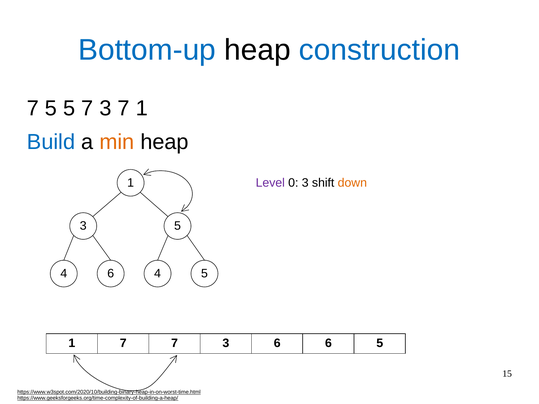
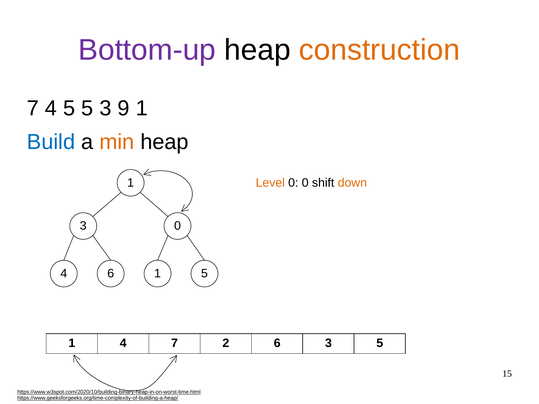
Bottom-up colour: blue -> purple
construction colour: blue -> orange
7 5: 5 -> 4
5 7: 7 -> 5
3 7: 7 -> 9
Level colour: purple -> orange
0 3: 3 -> 0
3 5: 5 -> 0
6 4: 4 -> 1
1 7: 7 -> 4
3 at (226, 343): 3 -> 2
6 6: 6 -> 3
